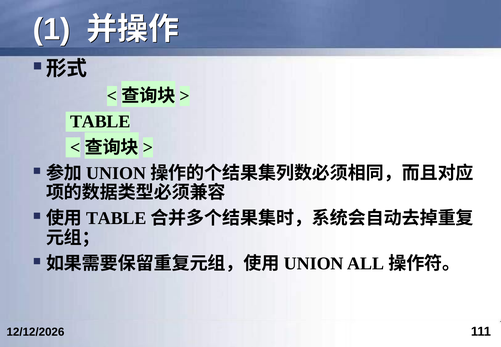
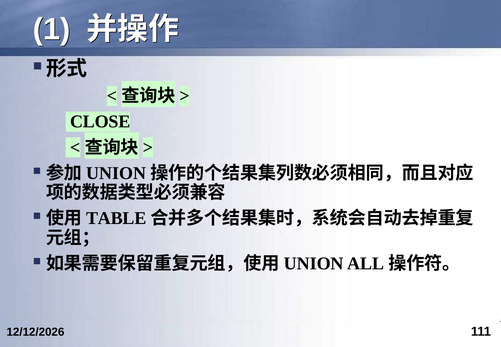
TABLE at (100, 122): TABLE -> CLOSE
